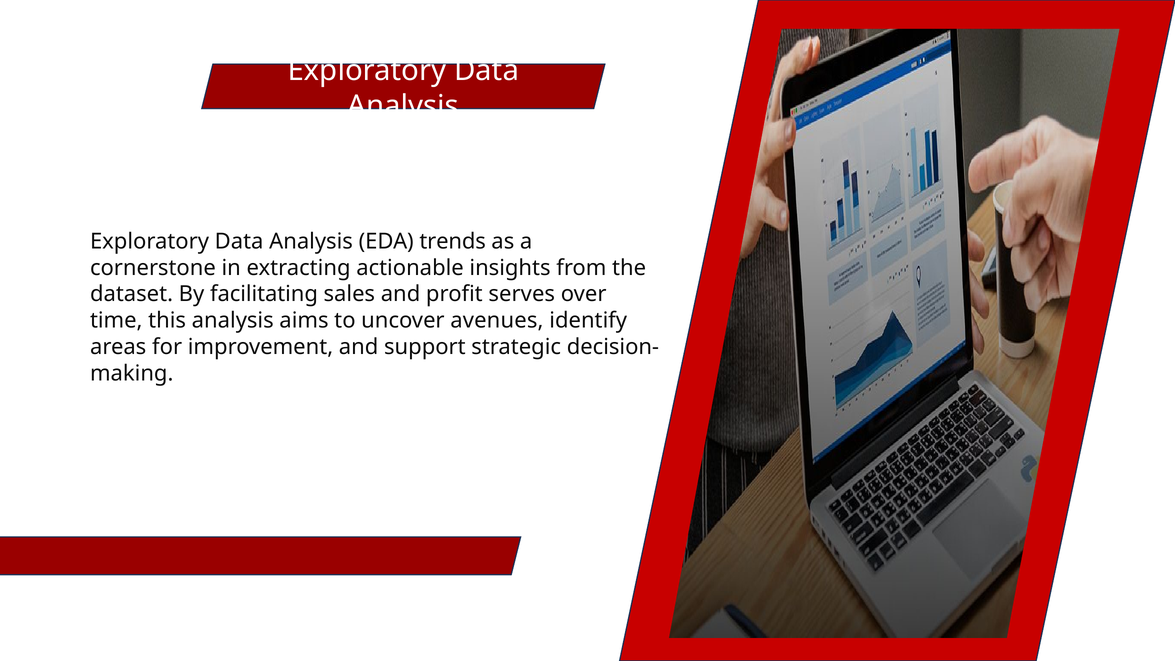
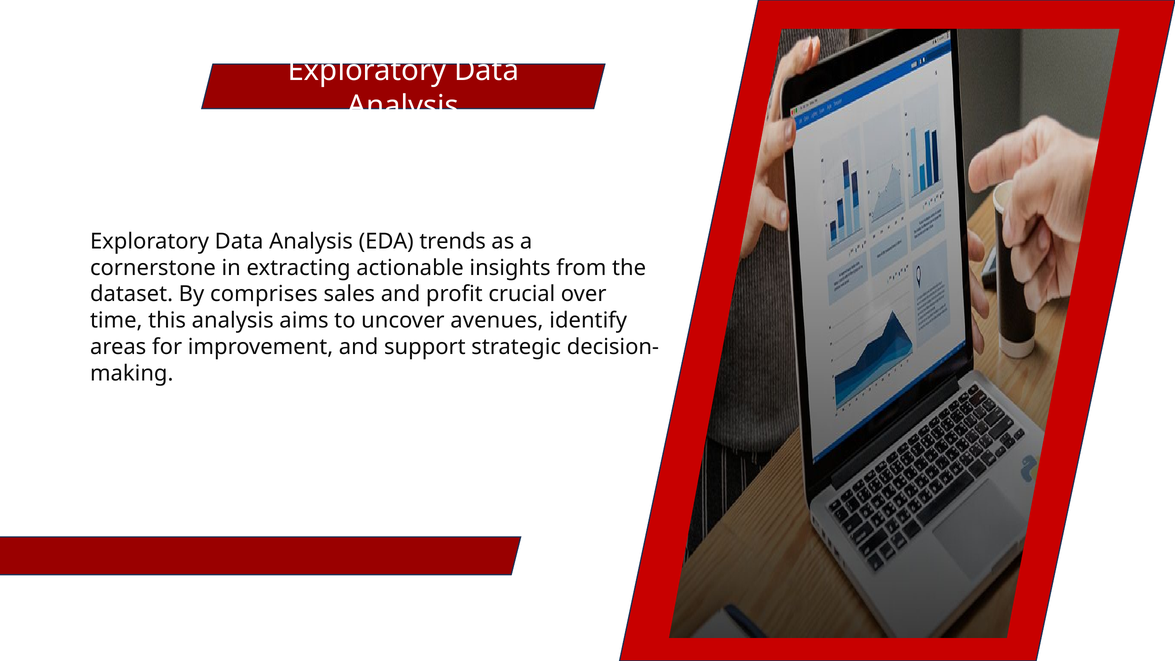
facilitating: facilitating -> comprises
serves: serves -> crucial
